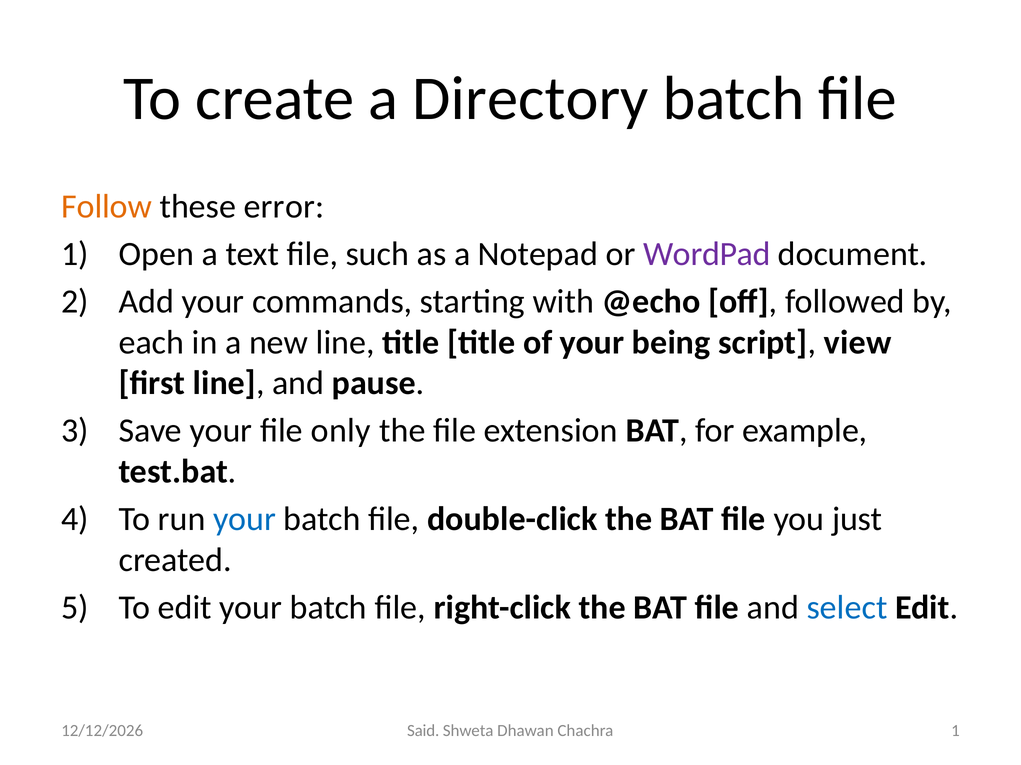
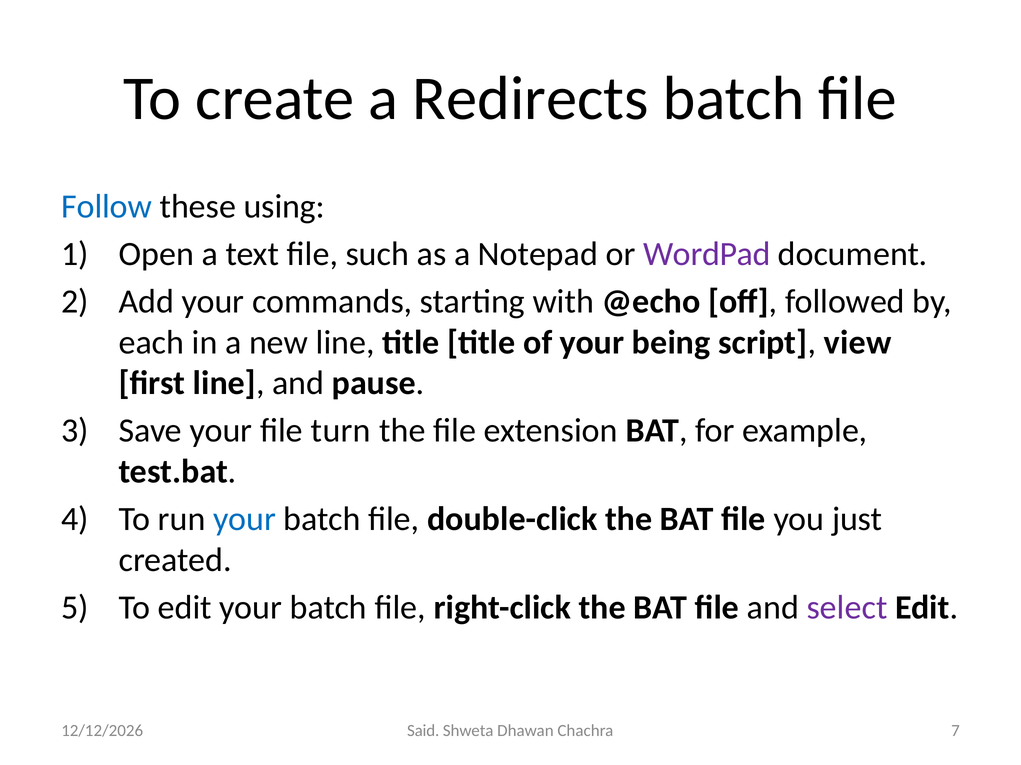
Directory: Directory -> Redirects
Follow colour: orange -> blue
error: error -> using
only: only -> turn
select colour: blue -> purple
Chachra 1: 1 -> 7
